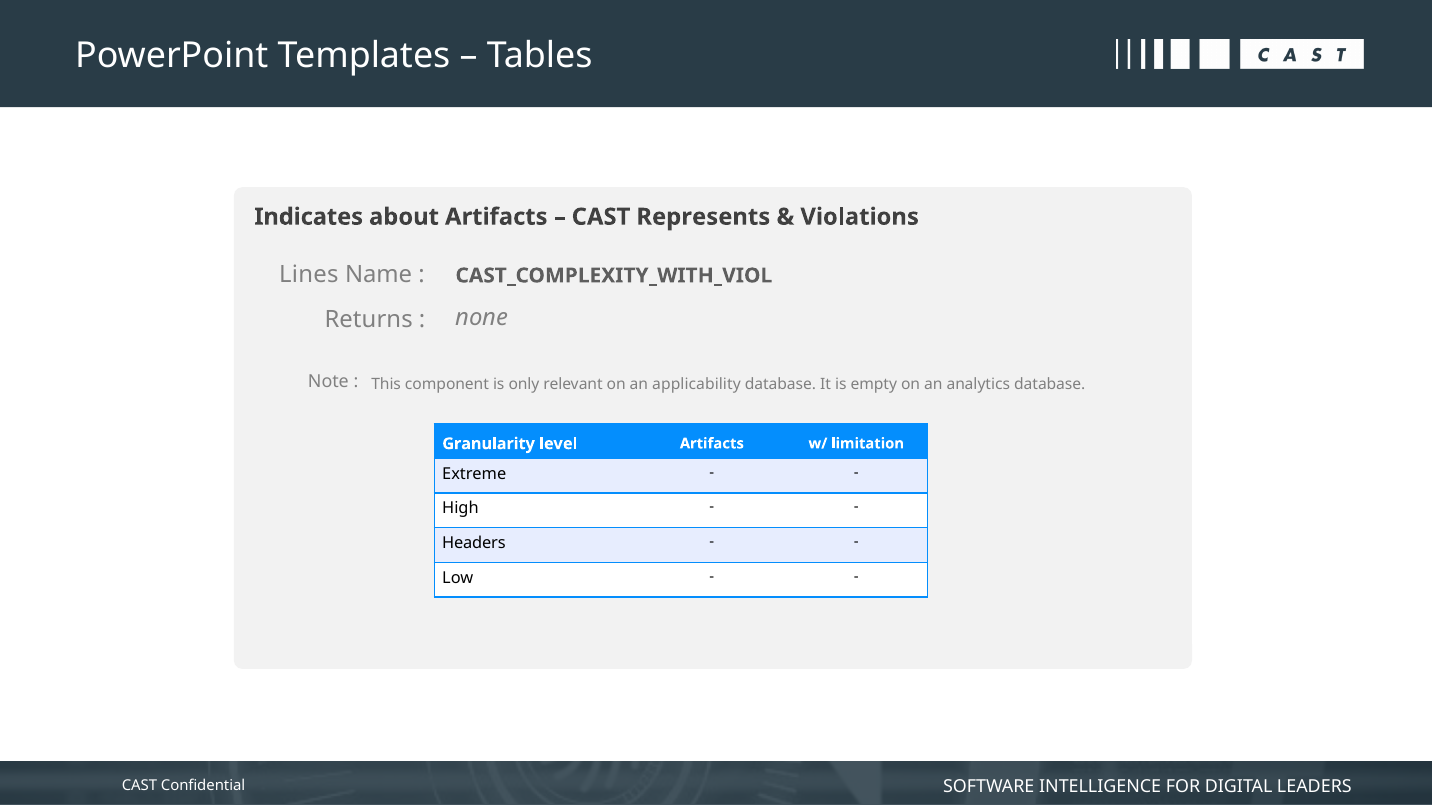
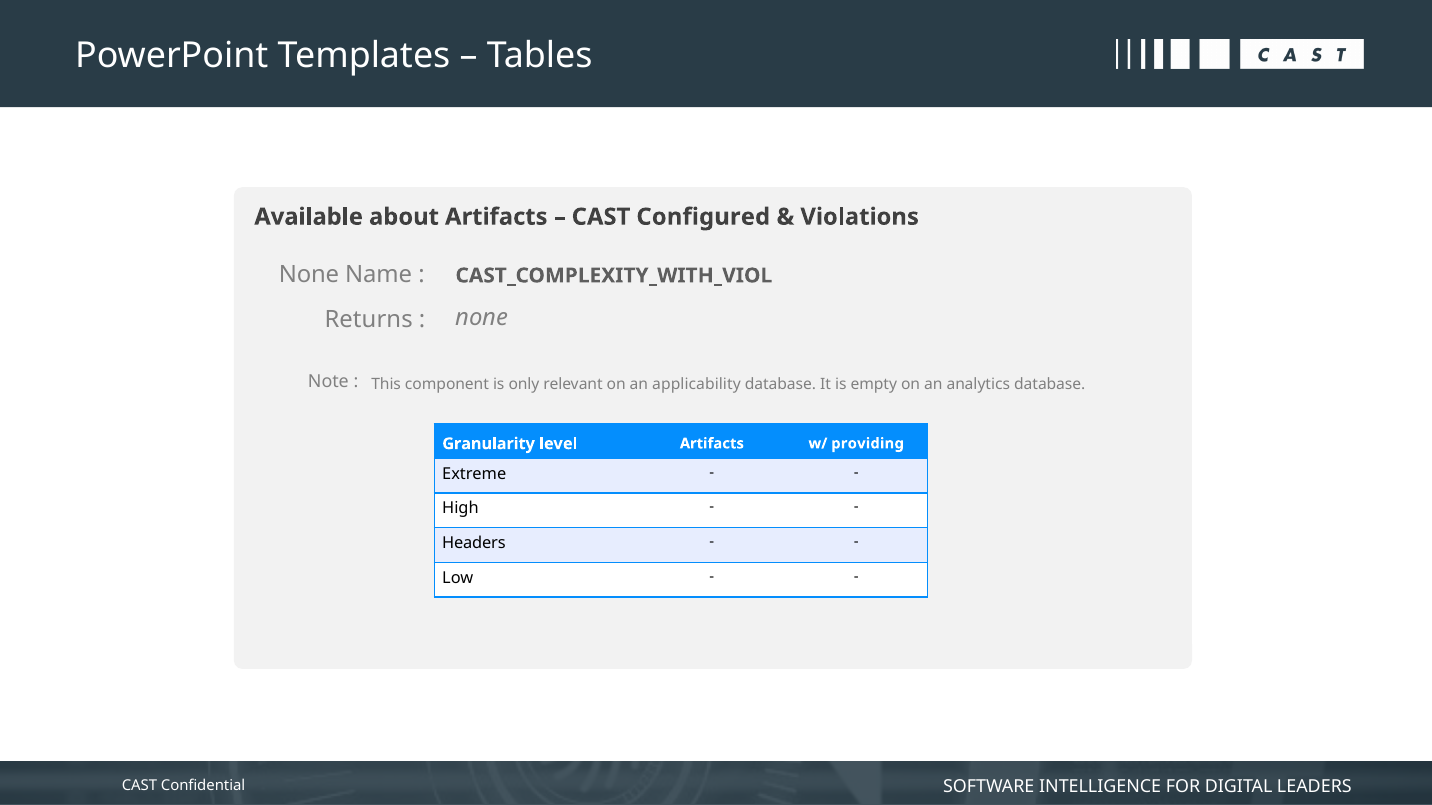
Indicates: Indicates -> Available
Represents: Represents -> Configured
Lines at (309, 275): Lines -> None
limitation: limitation -> providing
